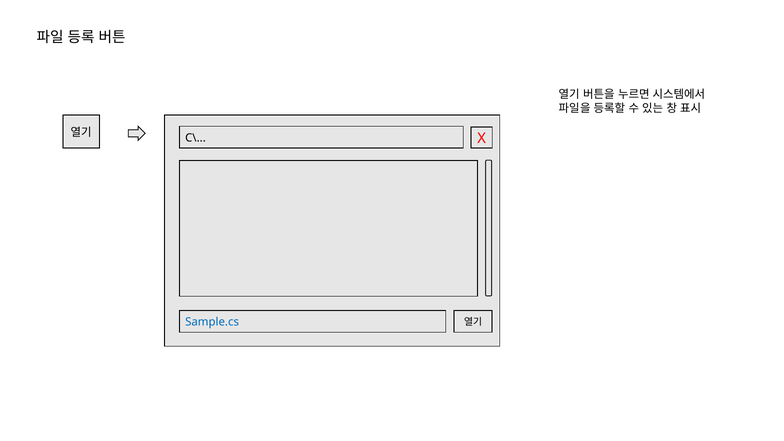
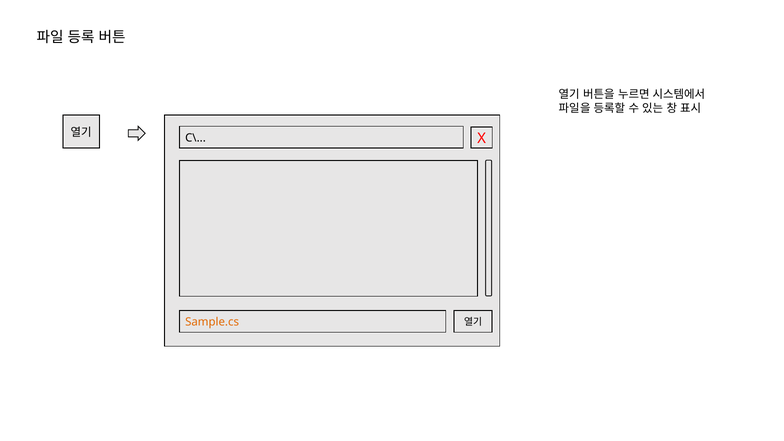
Sample.cs colour: blue -> orange
